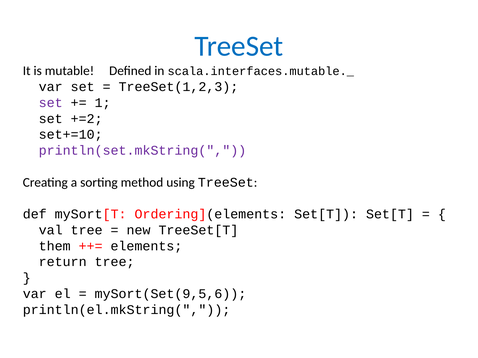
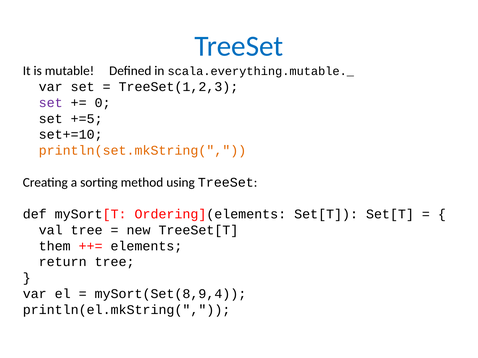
scala.interfaces.mutable._: scala.interfaces.mutable._ -> scala.everything.mutable._
1: 1 -> 0
+=2: +=2 -> +=5
println(set.mkString( colour: purple -> orange
mySort(Set(9,5,6: mySort(Set(9,5,6 -> mySort(Set(8,9,4
